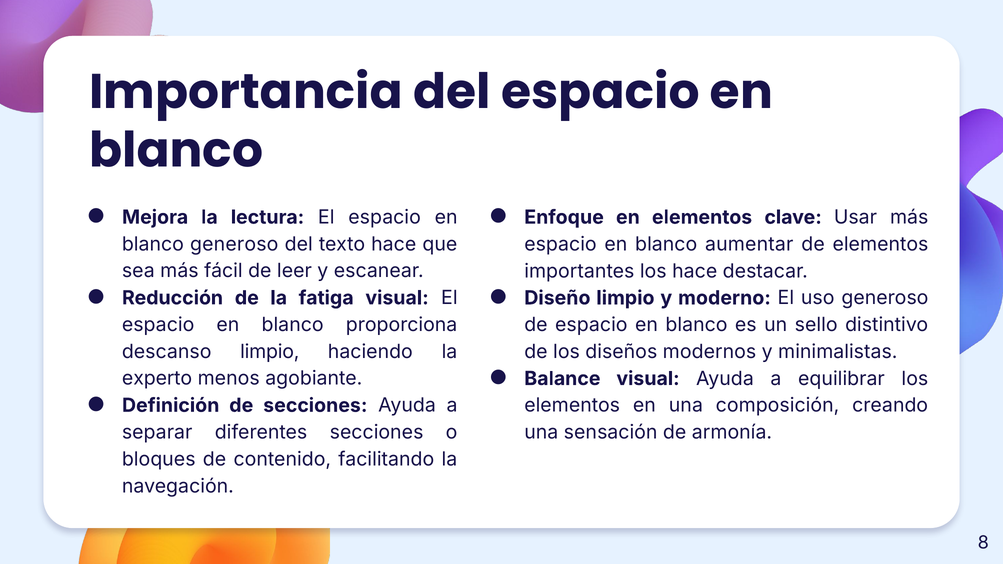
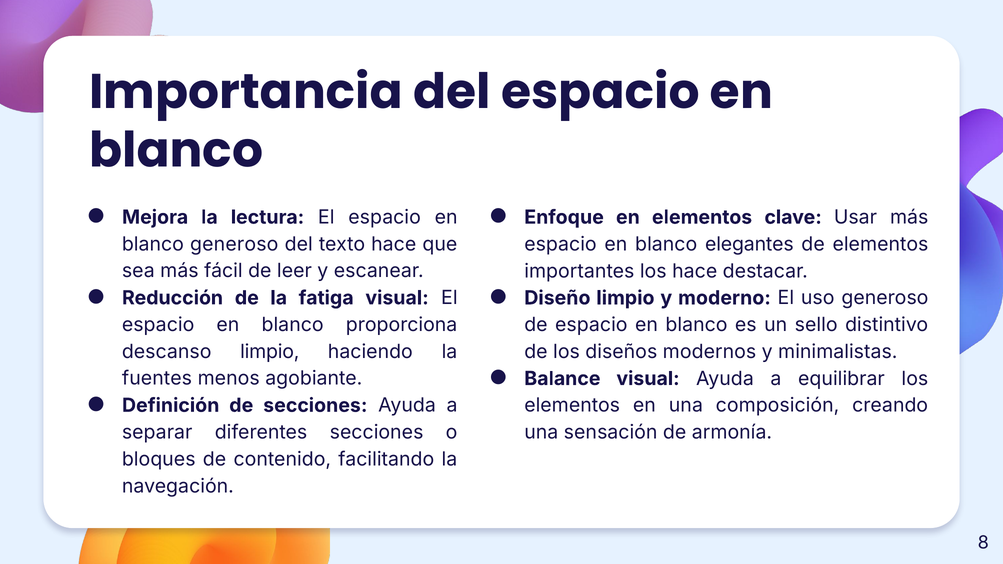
aumentar: aumentar -> elegantes
experto: experto -> fuentes
